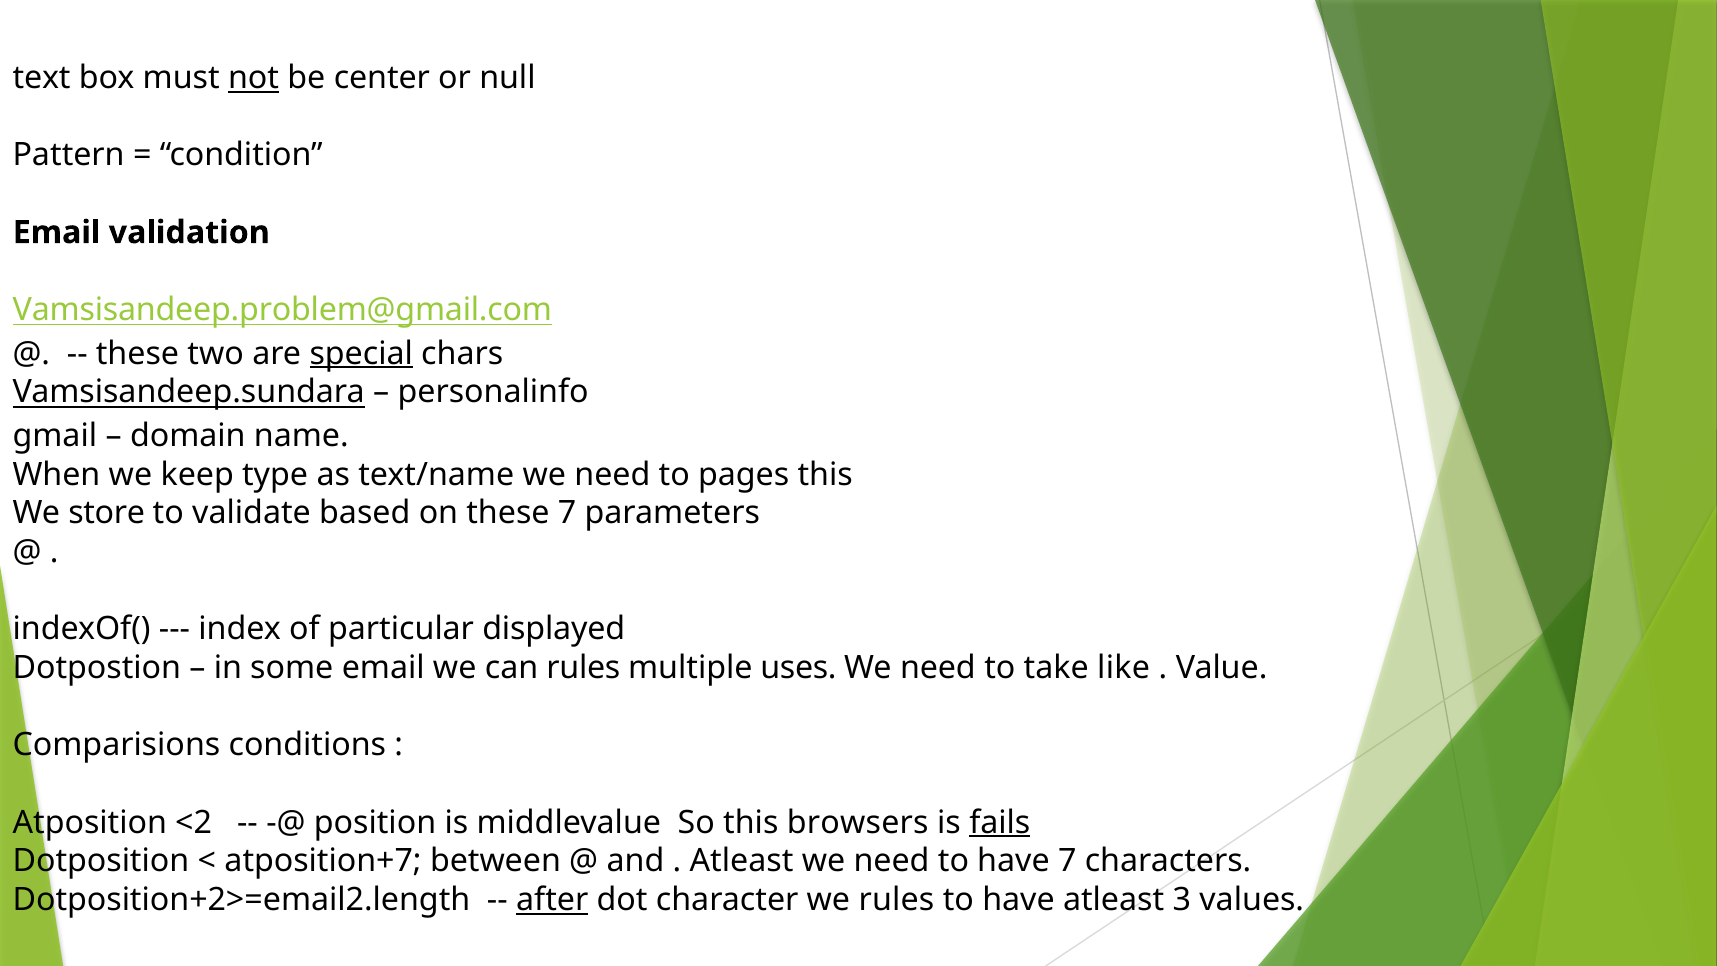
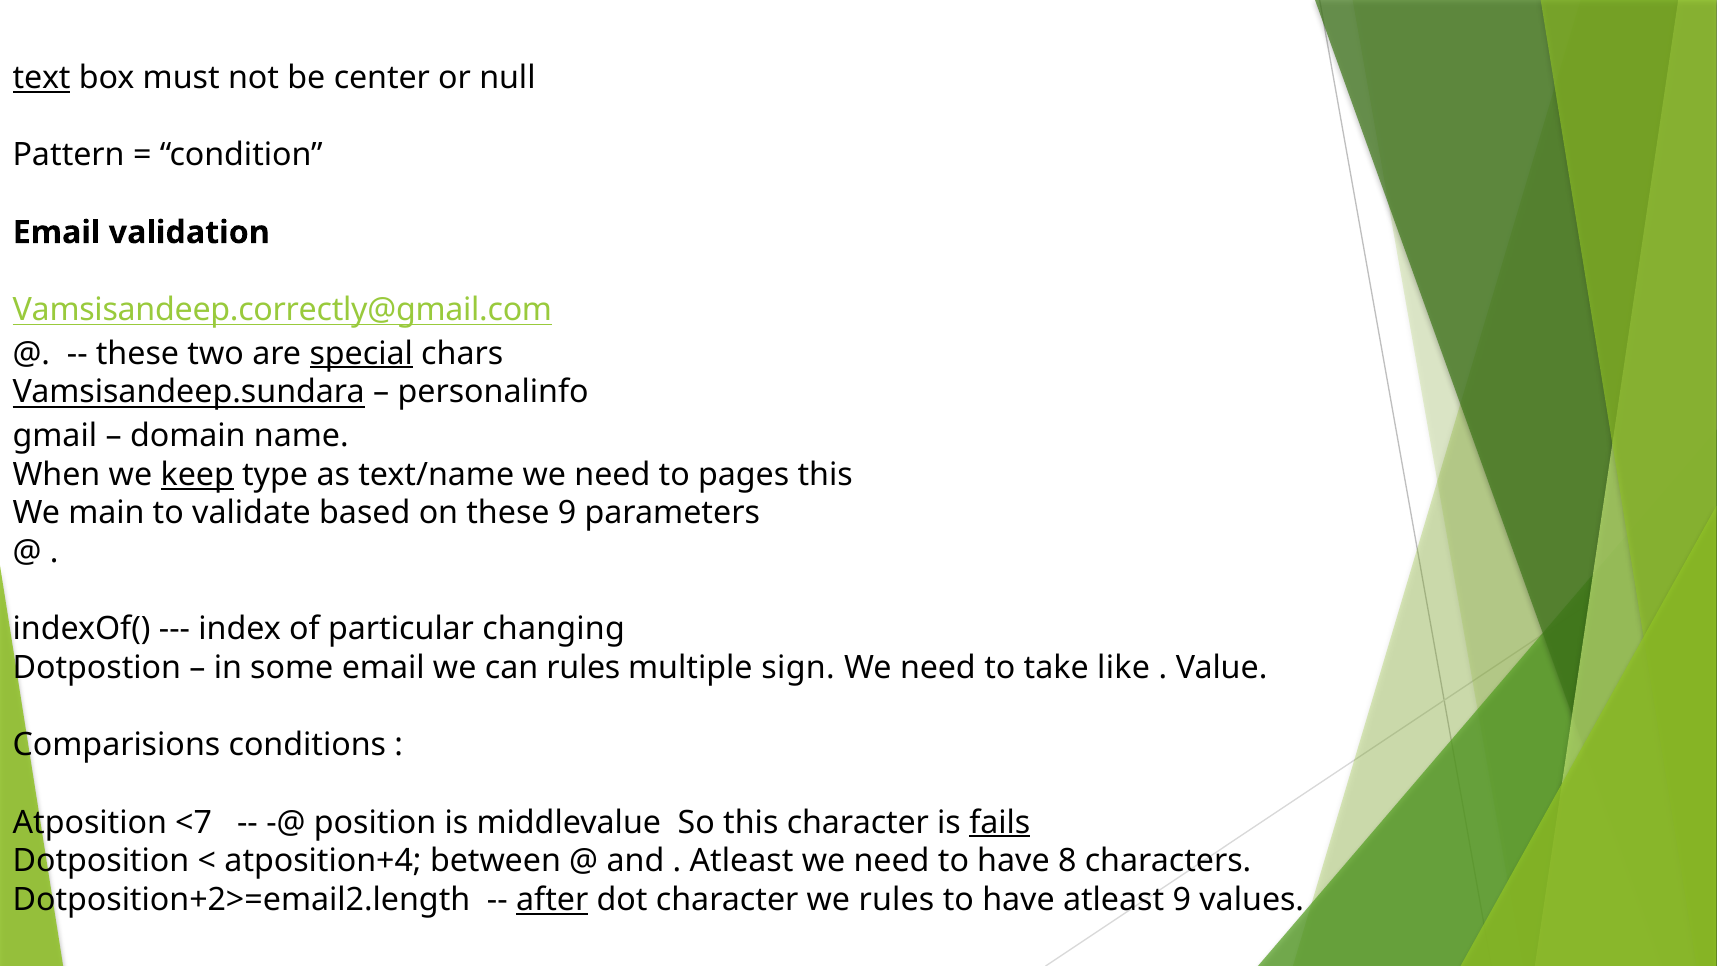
text underline: none -> present
not underline: present -> none
Vamsisandeep.problem@gmail.com: Vamsisandeep.problem@gmail.com -> Vamsisandeep.correctly@gmail.com
keep underline: none -> present
store: store -> main
these 7: 7 -> 9
displayed: displayed -> changing
uses: uses -> sign
<2: <2 -> <7
this browsers: browsers -> character
atposition+7: atposition+7 -> atposition+4
have 7: 7 -> 8
atleast 3: 3 -> 9
